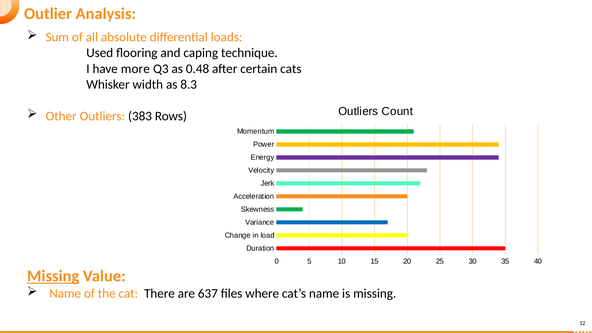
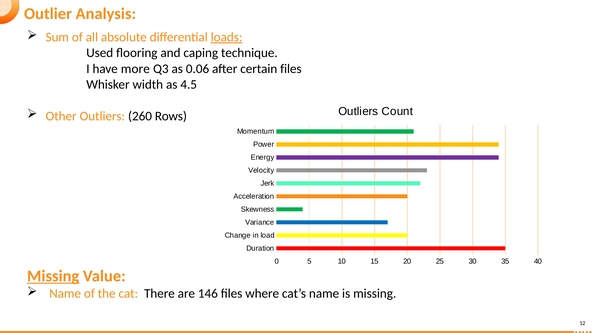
loads underline: none -> present
0.48: 0.48 -> 0.06
certain cats: cats -> files
8.3: 8.3 -> 4.5
383: 383 -> 260
637: 637 -> 146
